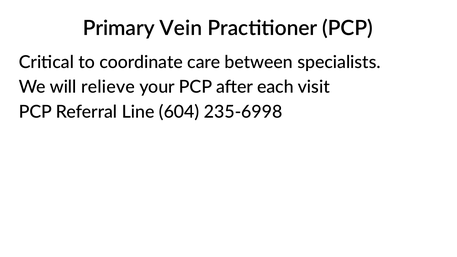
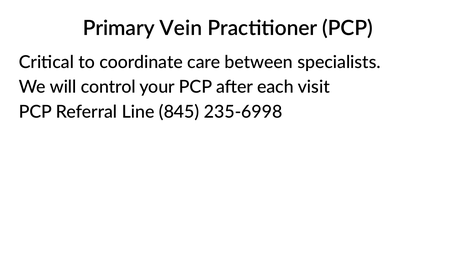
relieve: relieve -> control
604: 604 -> 845
